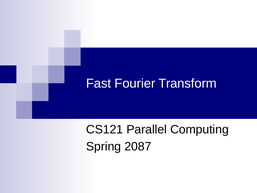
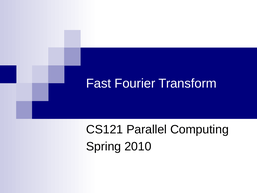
2087: 2087 -> 2010
